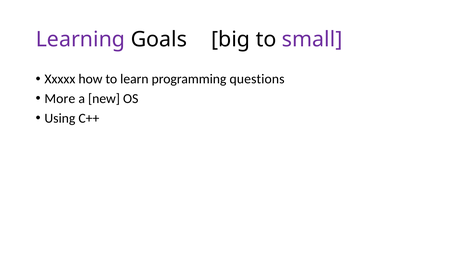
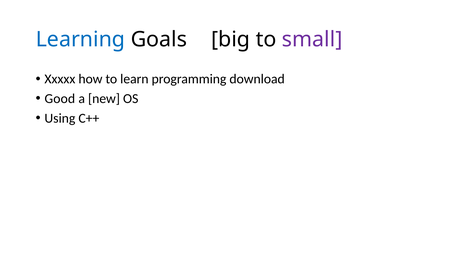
Learning colour: purple -> blue
questions: questions -> download
More: More -> Good
